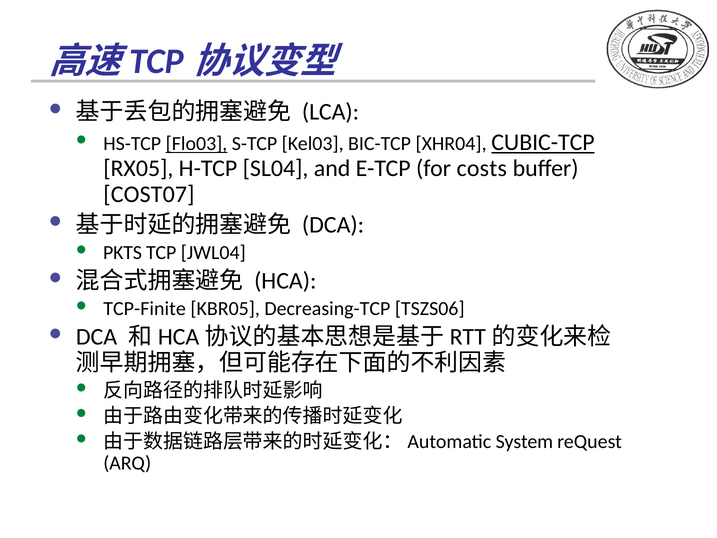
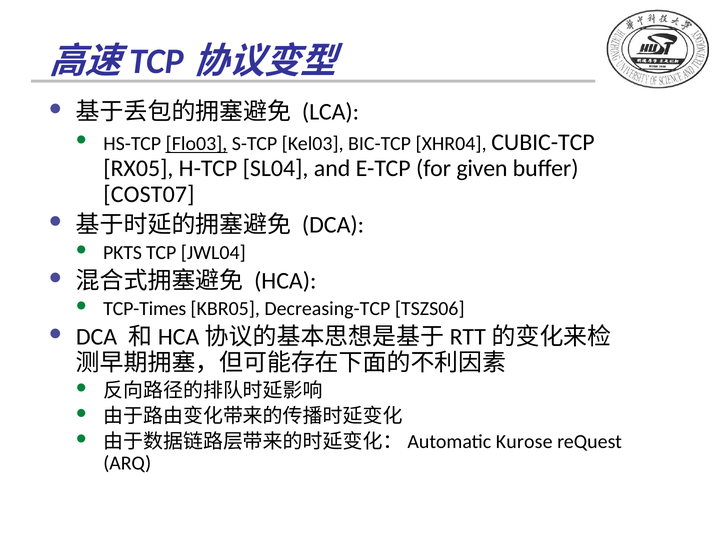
CUBIC-TCP underline: present -> none
costs: costs -> given
TCP-Finite: TCP-Finite -> TCP-Times
System: System -> Kurose
